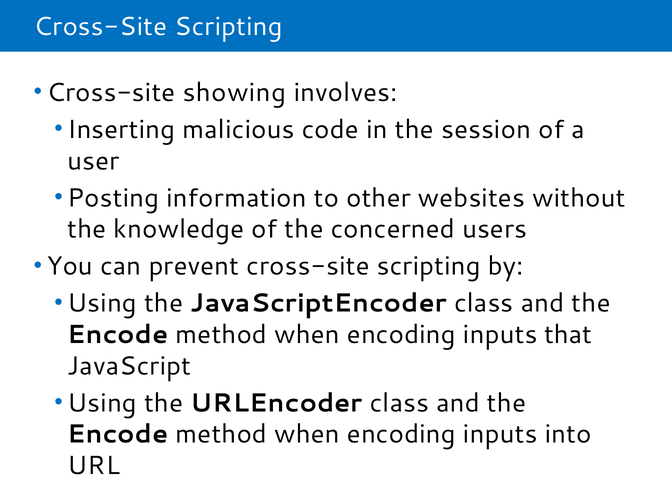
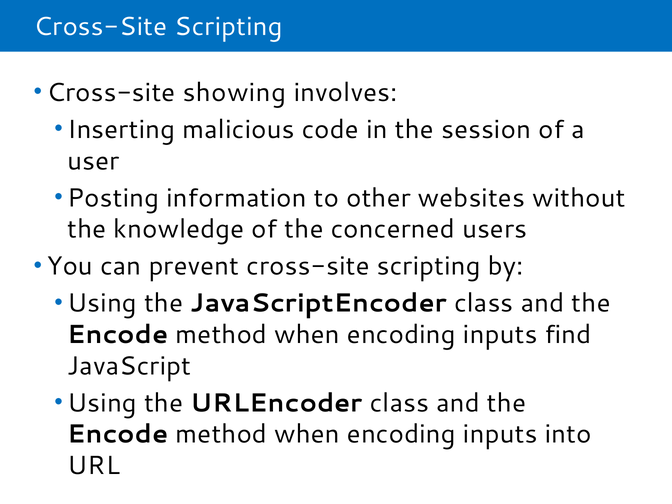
that: that -> find
